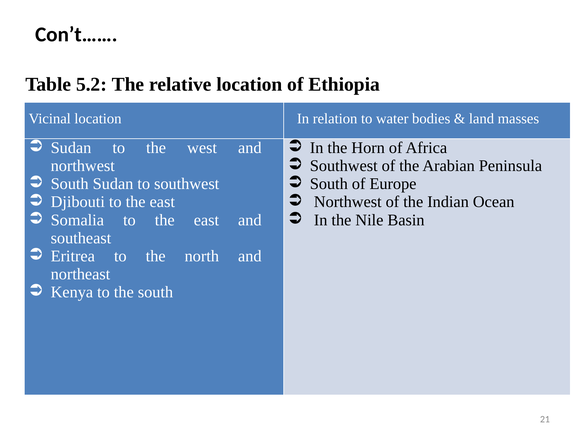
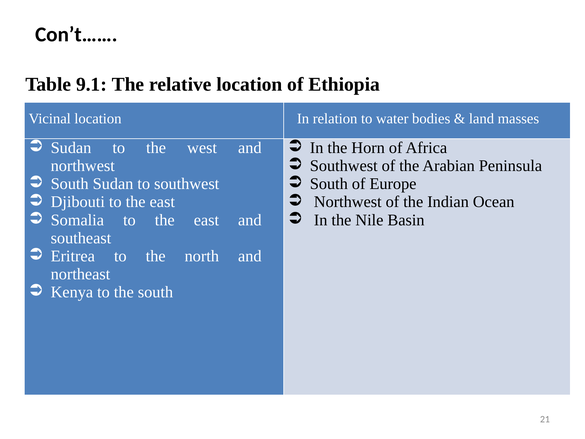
5.2: 5.2 -> 9.1
